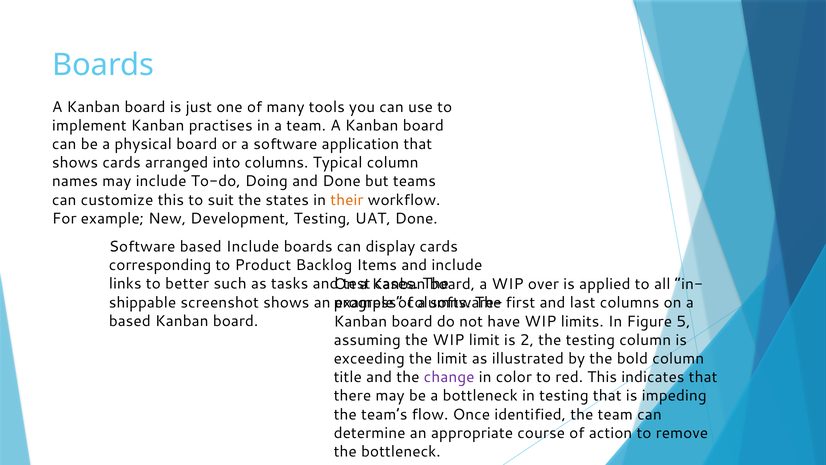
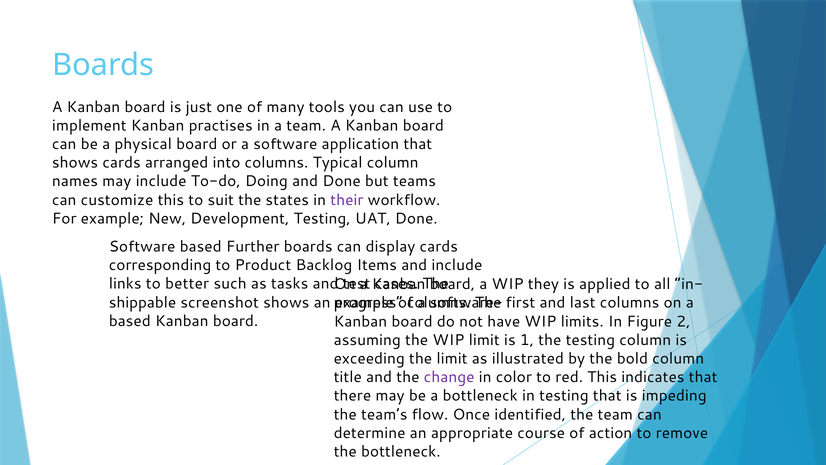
their colour: orange -> purple
based Include: Include -> Further
over: over -> they
5: 5 -> 2
2: 2 -> 1
